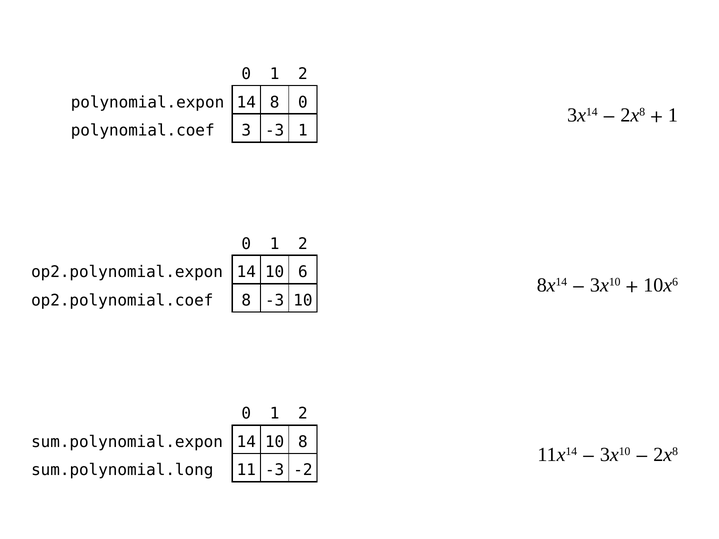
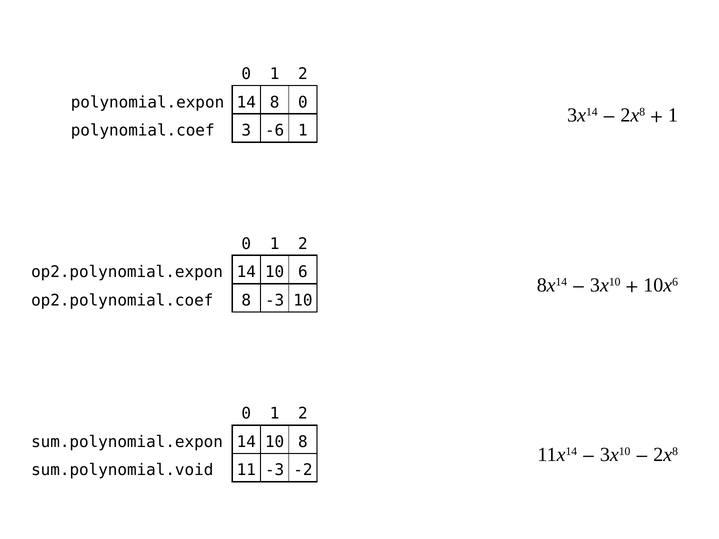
3 -3: -3 -> -6
sum.polynomial.long: sum.polynomial.long -> sum.polynomial.void
